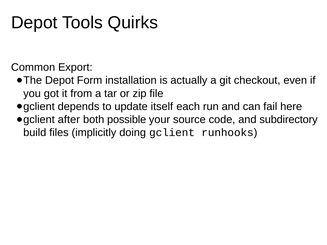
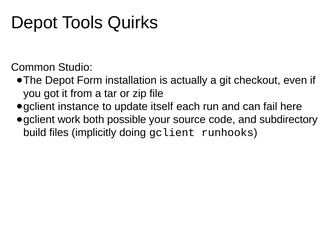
Export: Export -> Studio
depends: depends -> instance
after: after -> work
